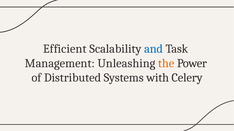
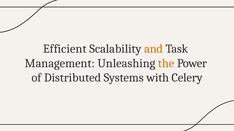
and colour: blue -> orange
